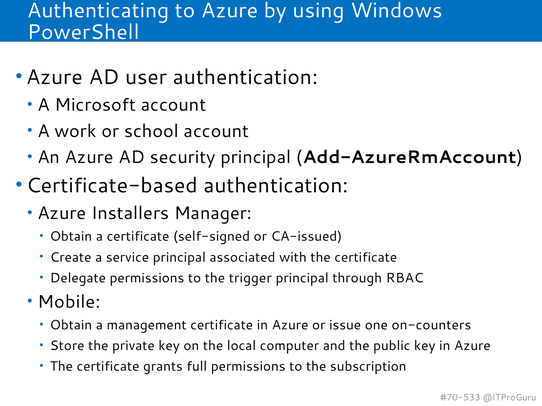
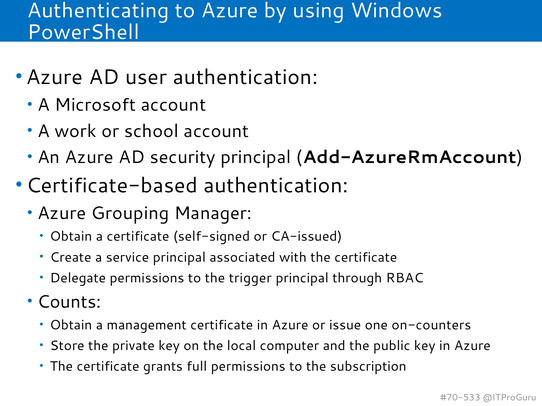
Installers: Installers -> Grouping
Mobile: Mobile -> Counts
